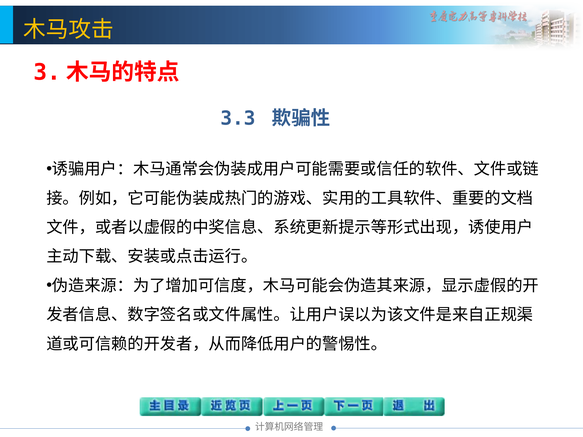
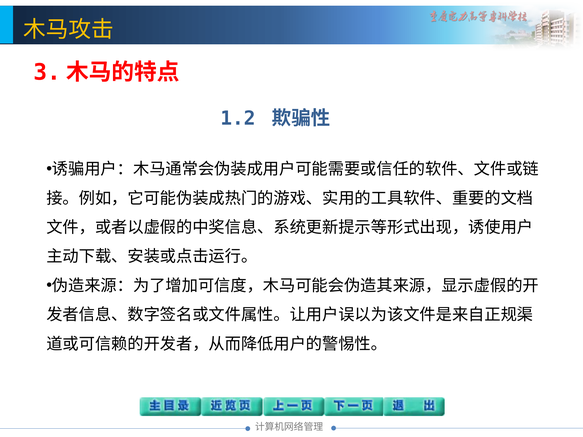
3.3: 3.3 -> 1.2
